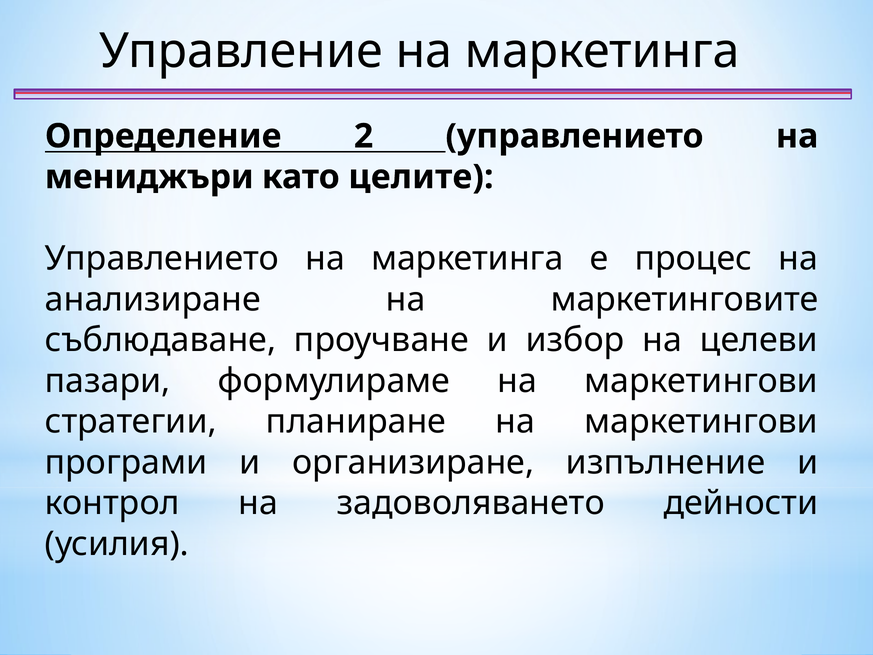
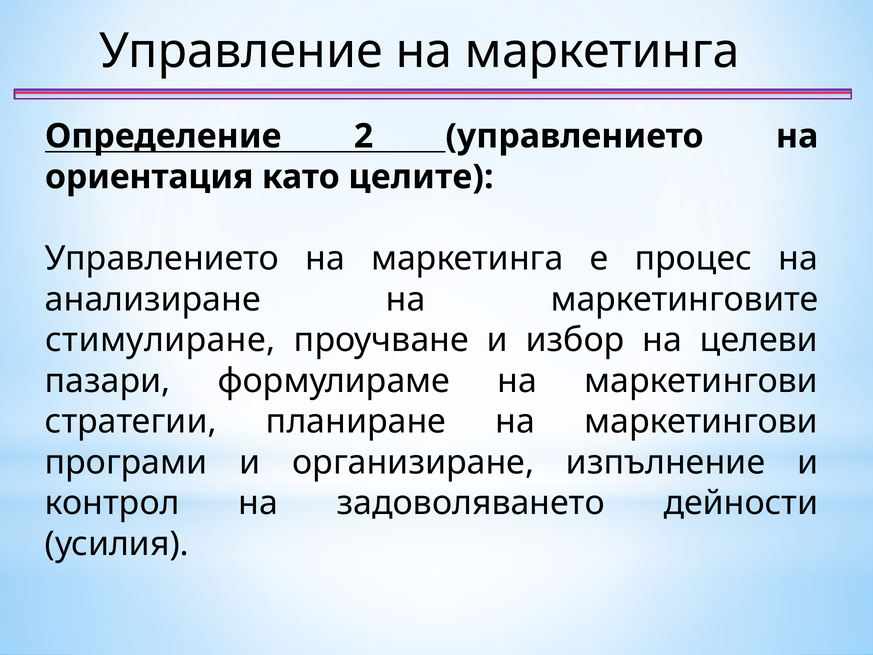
мениджъри: мениджъри -> ориентация
съблюдаване: съблюдаване -> стимулиране
